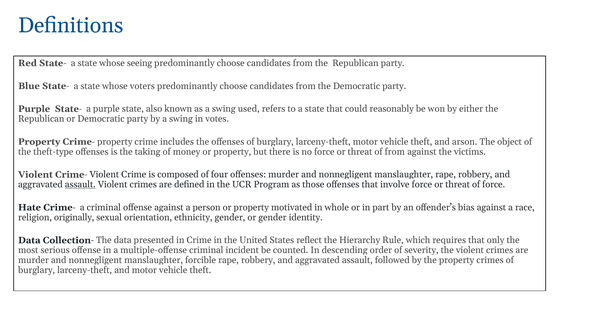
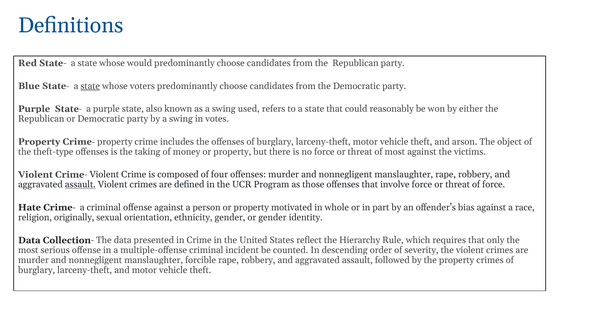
seeing: seeing -> would
state at (90, 86) underline: none -> present
of from: from -> most
